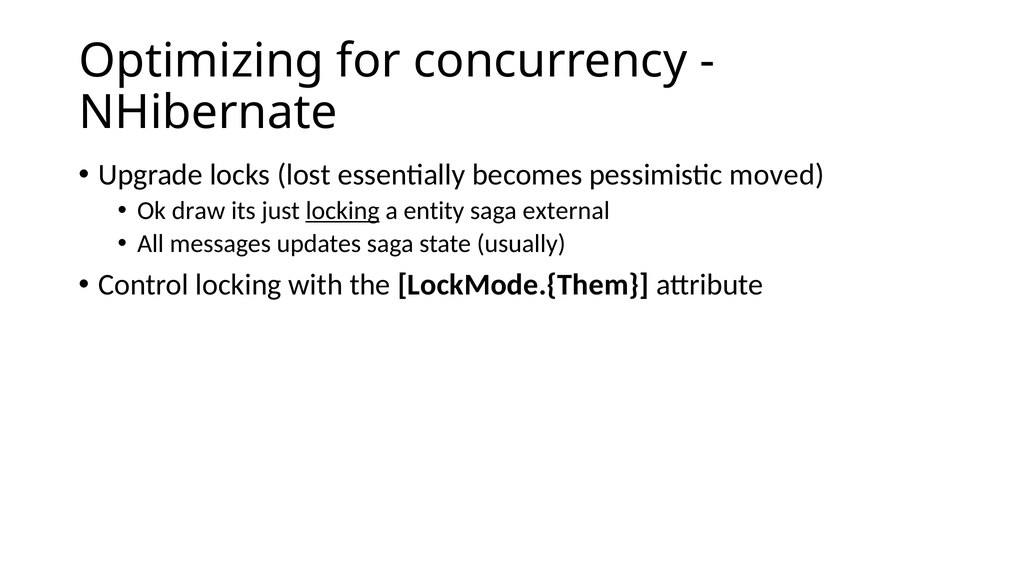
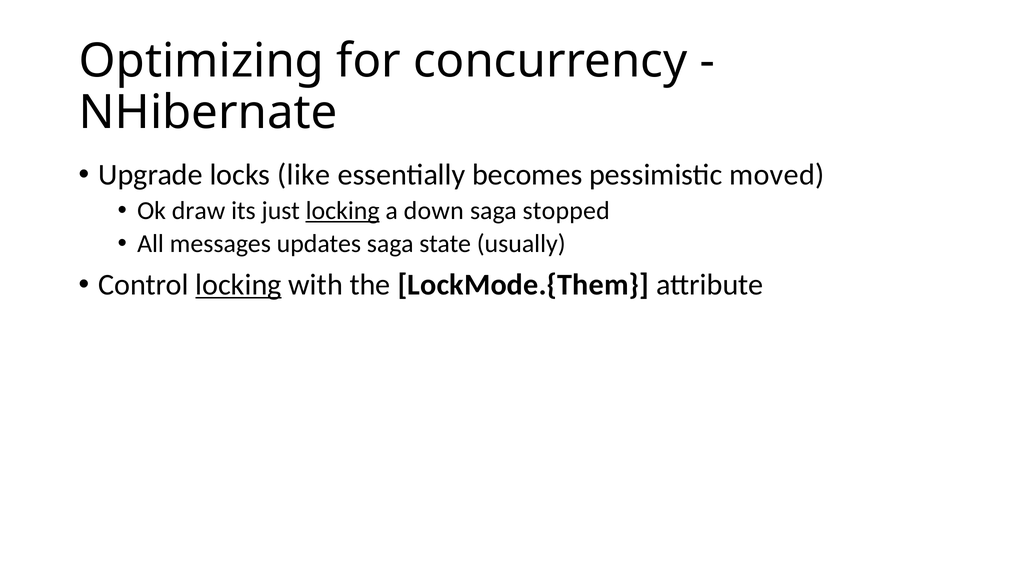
lost: lost -> like
entity: entity -> down
external: external -> stopped
locking at (239, 285) underline: none -> present
